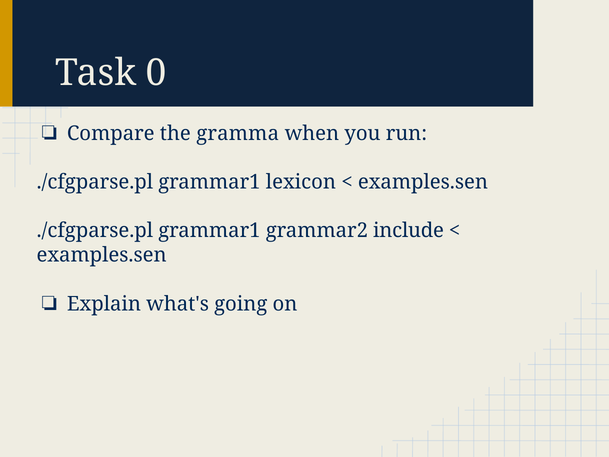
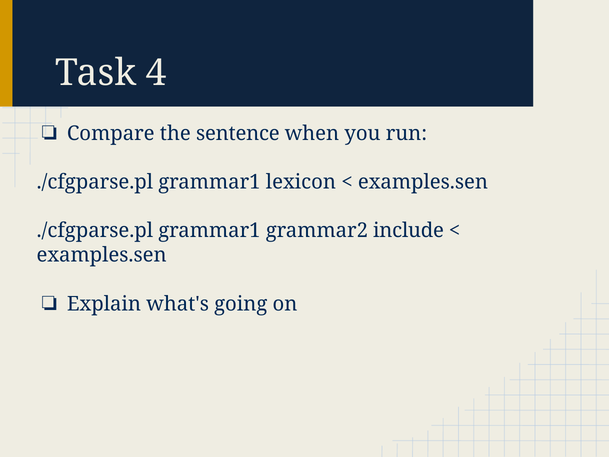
0: 0 -> 4
gramma: gramma -> sentence
